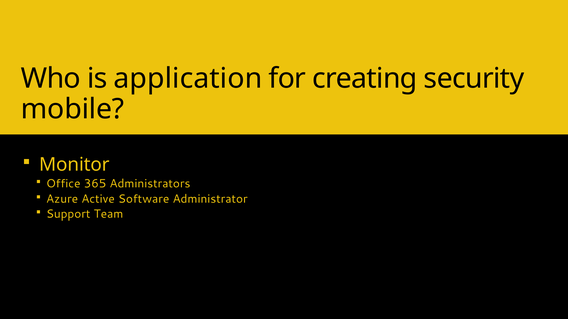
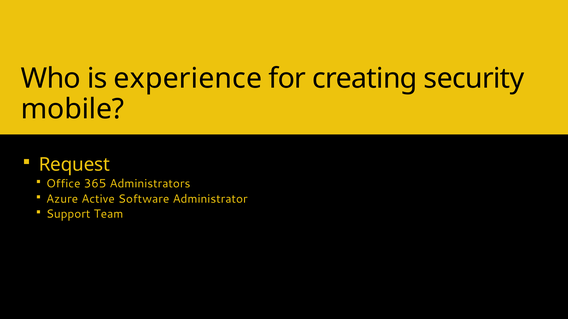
application: application -> experience
Monitor: Monitor -> Request
